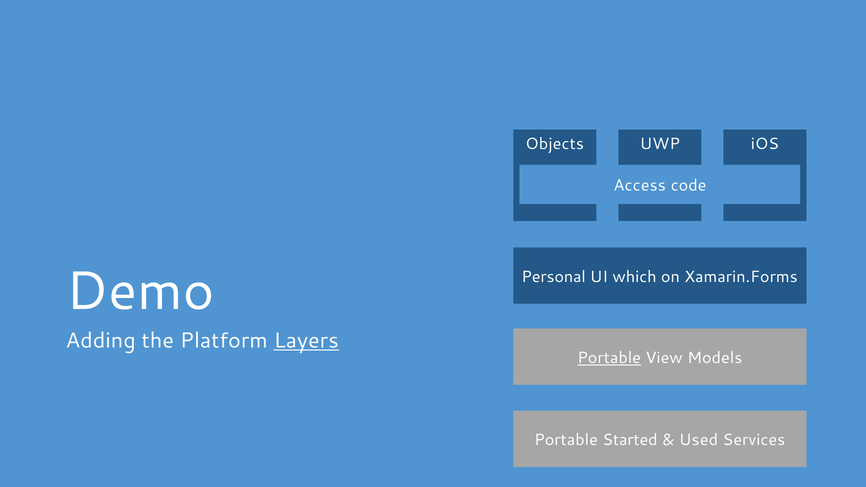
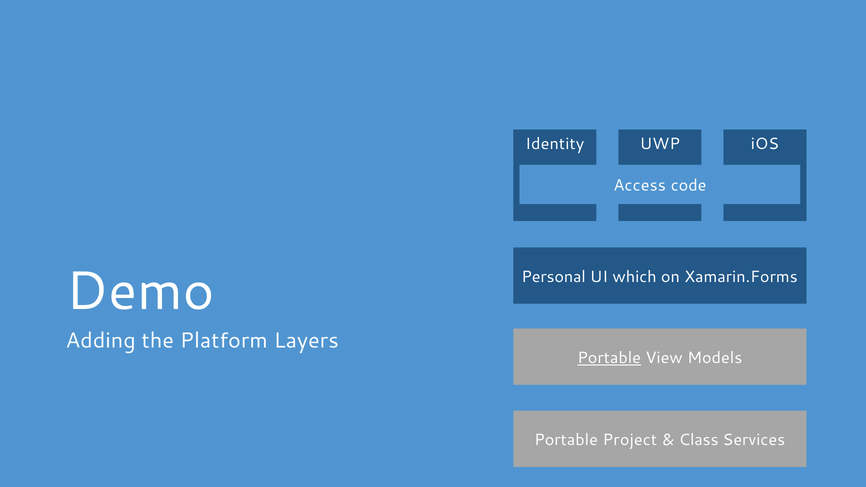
Objects: Objects -> Identity
Layers underline: present -> none
Started: Started -> Project
Used: Used -> Class
